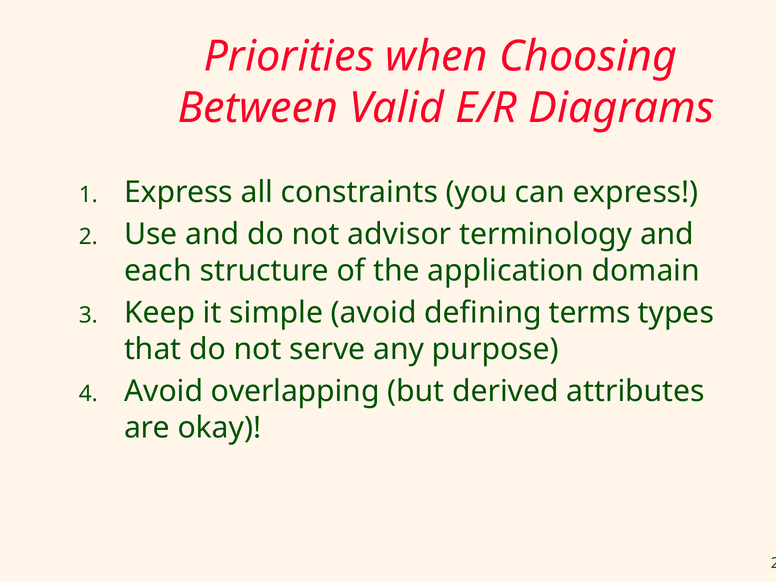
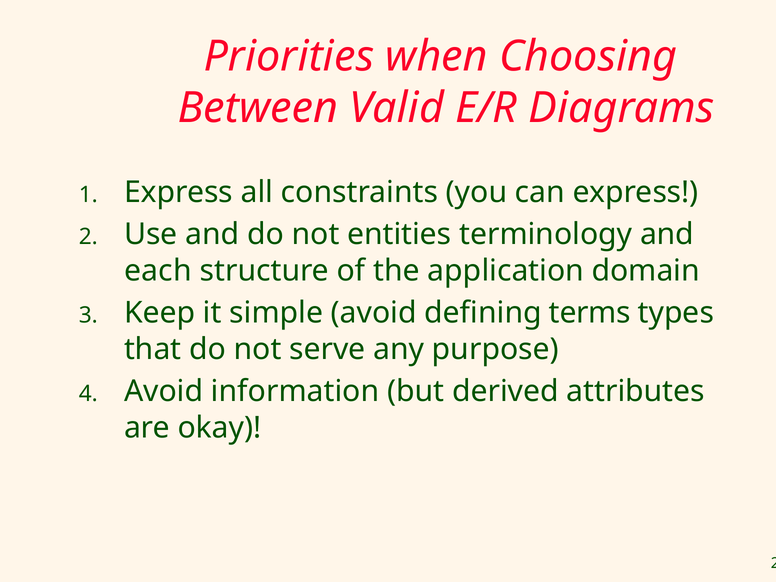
advisor: advisor -> entities
overlapping: overlapping -> information
